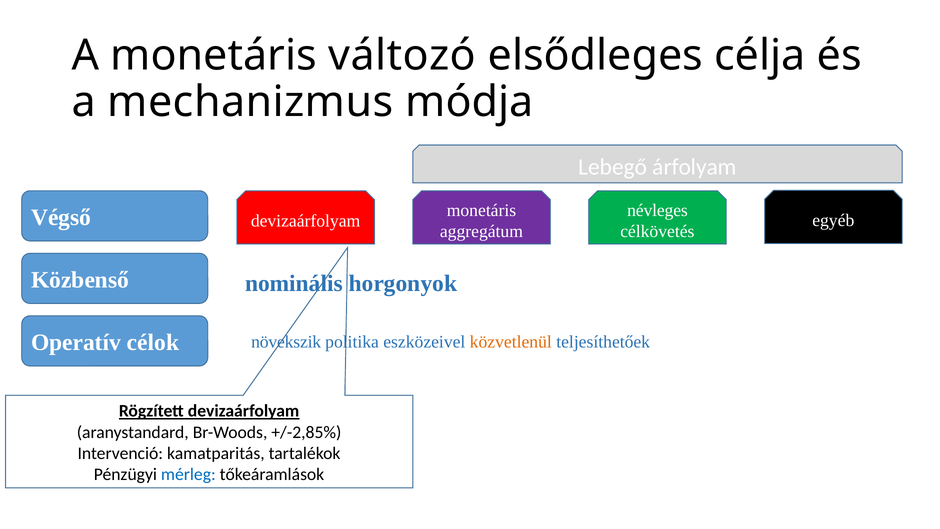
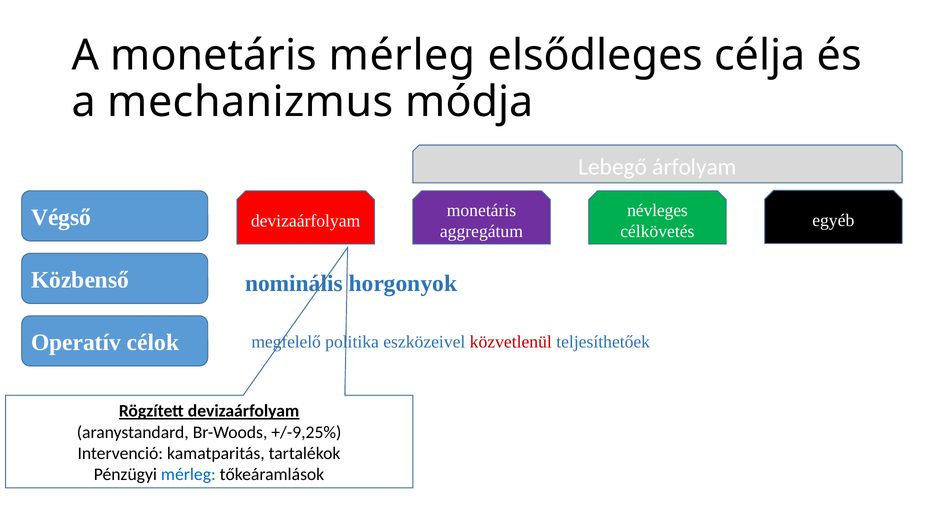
monetáris változó: változó -> mérleg
növekszik: növekszik -> megfelelő
közvetlenül colour: orange -> red
+/-2,85%: +/-2,85% -> +/-9,25%
